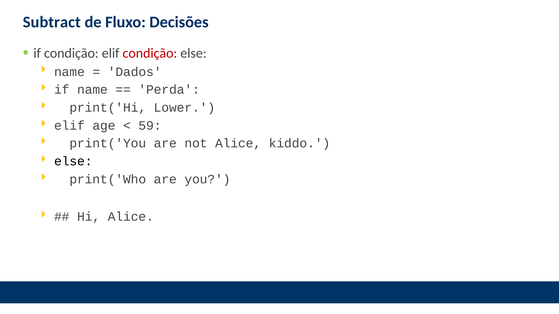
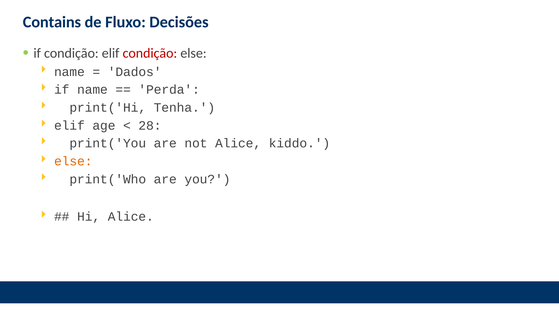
Subtract: Subtract -> Contains
Lower: Lower -> Tenha
59: 59 -> 28
else at (73, 162) colour: black -> orange
